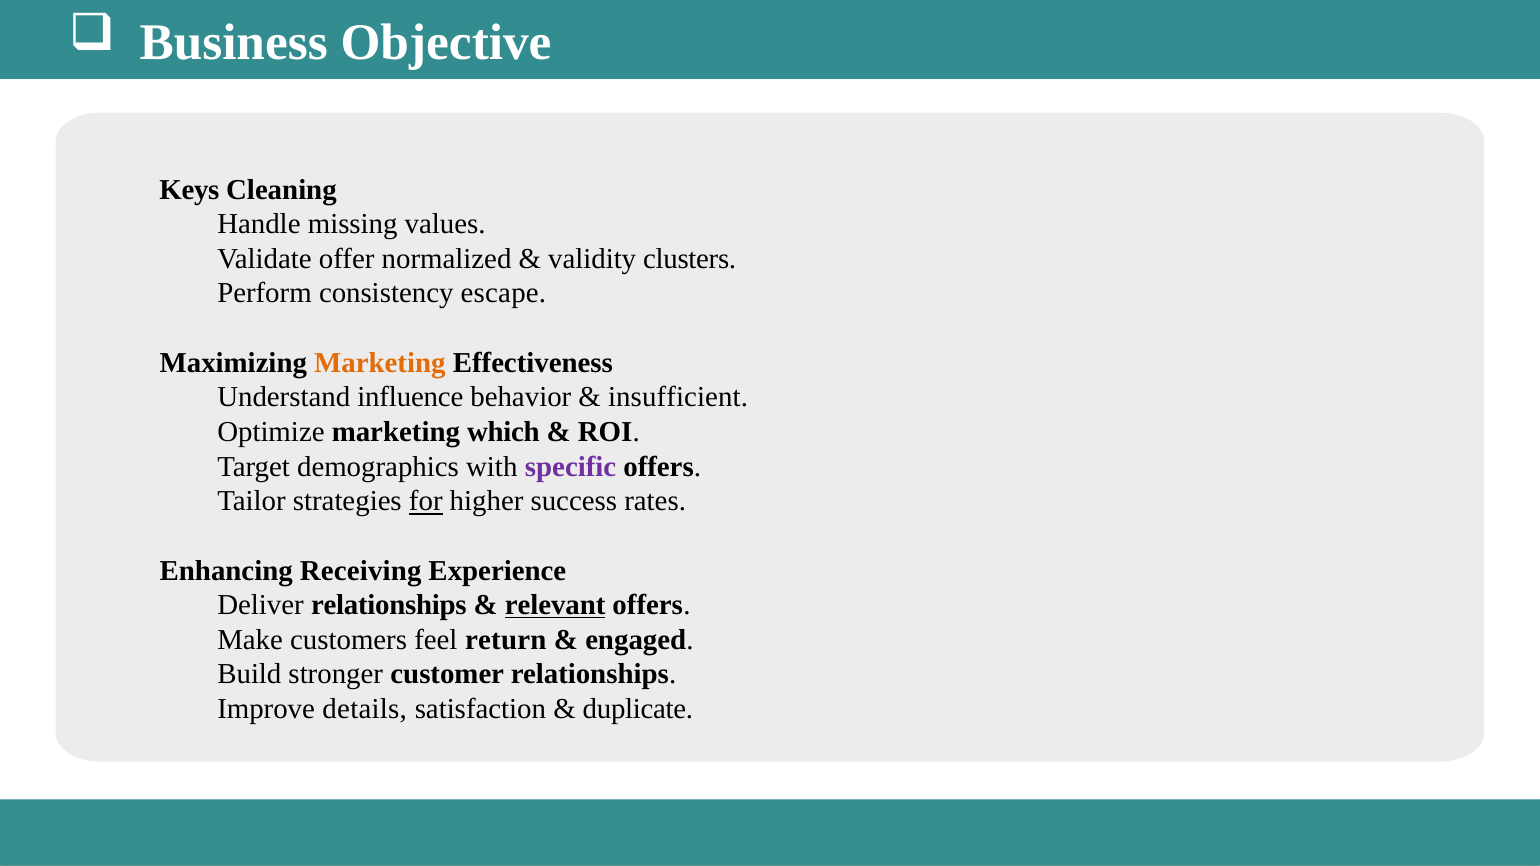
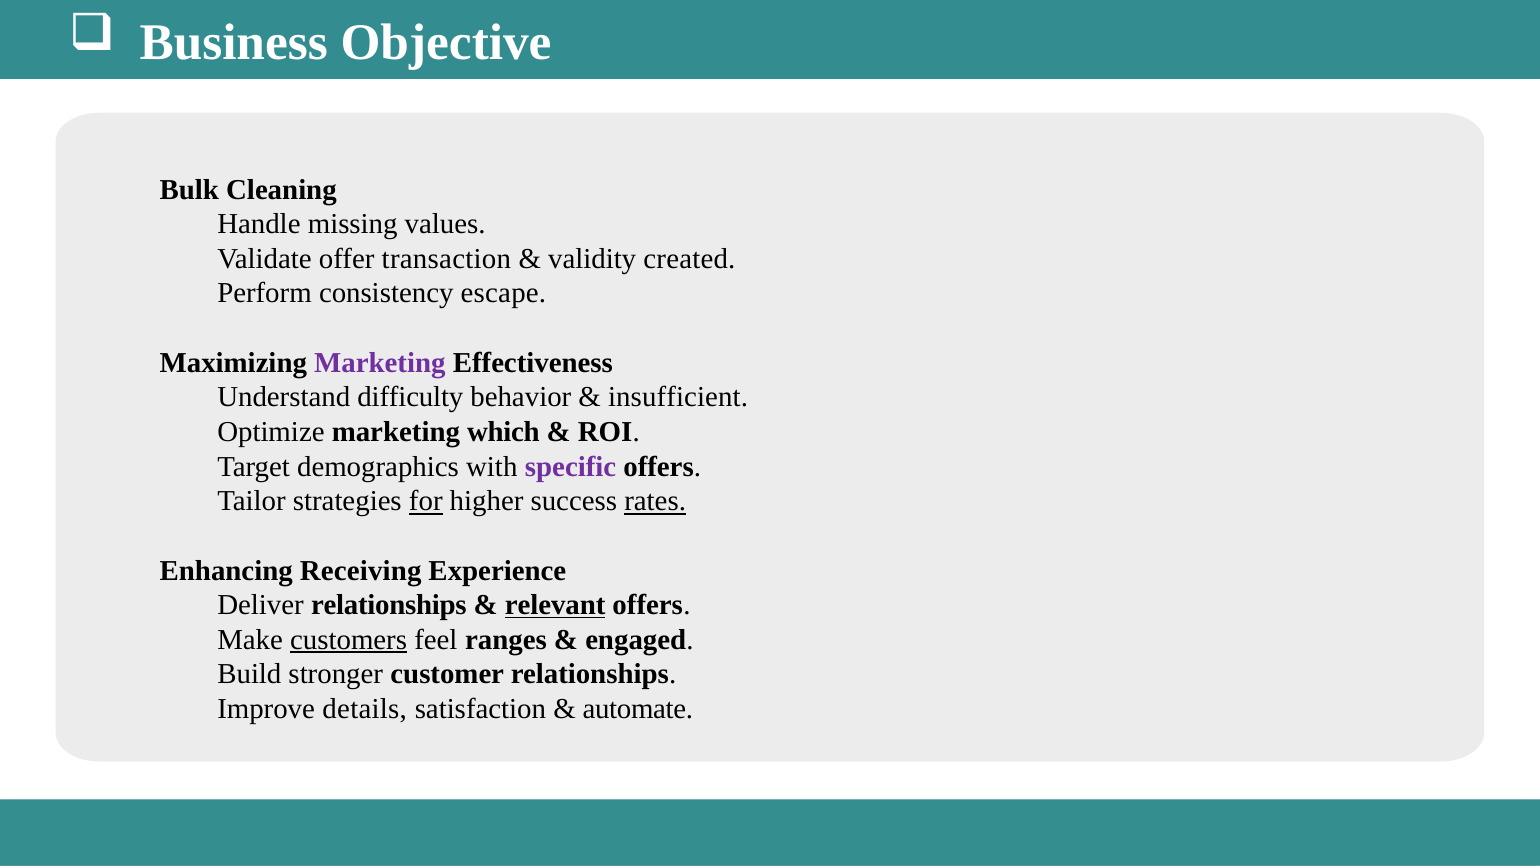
Keys: Keys -> Bulk
normalized: normalized -> transaction
clusters: clusters -> created
Marketing at (380, 363) colour: orange -> purple
influence: influence -> difficulty
rates underline: none -> present
customers underline: none -> present
return: return -> ranges
duplicate: duplicate -> automate
